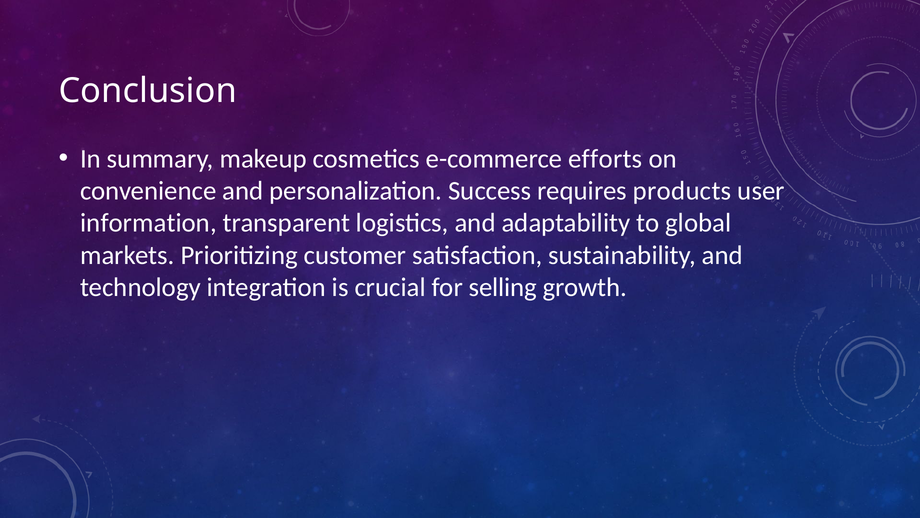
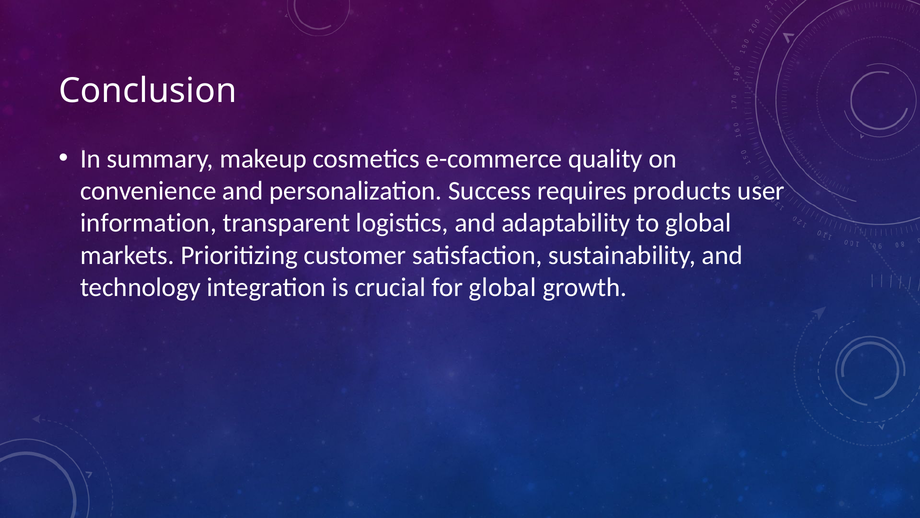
efforts: efforts -> quality
for selling: selling -> global
